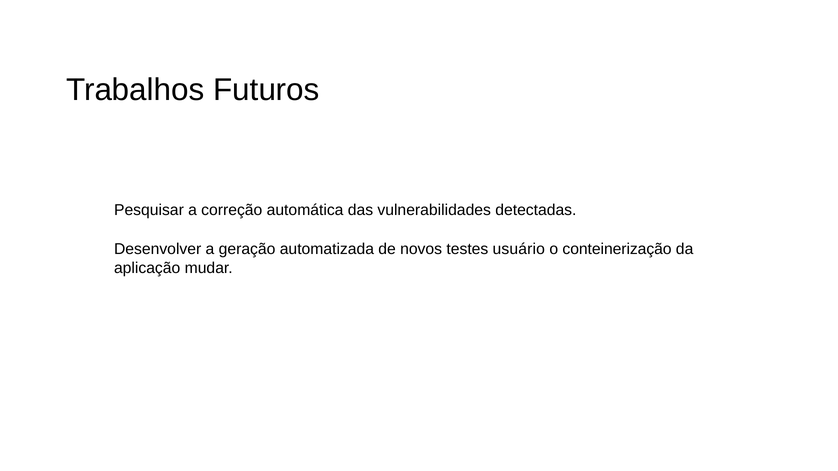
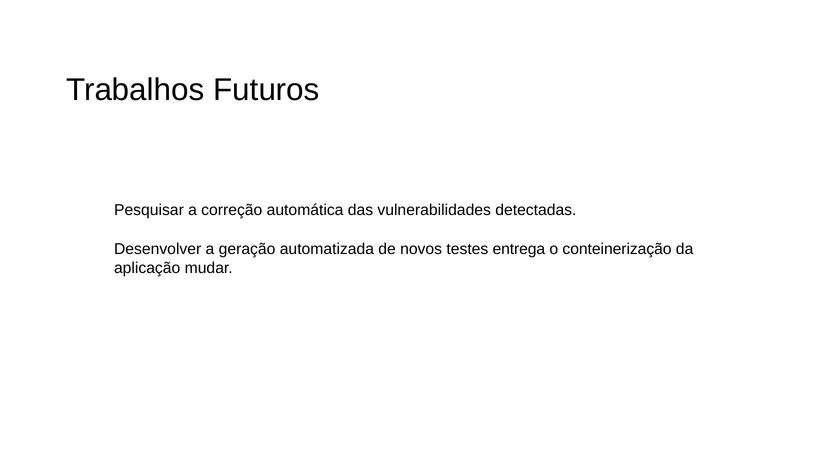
usuário: usuário -> entrega
